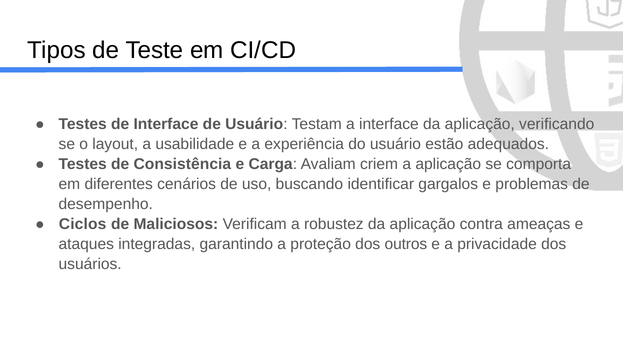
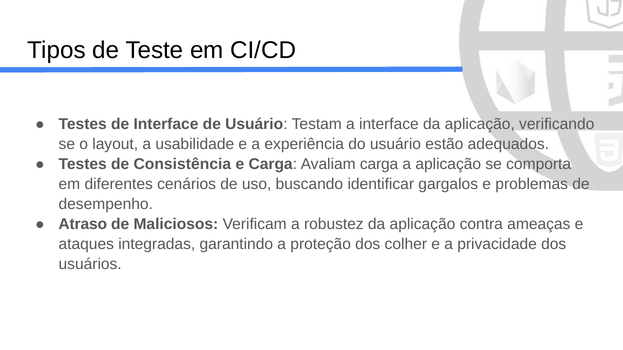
Avaliam criem: criem -> carga
Ciclos: Ciclos -> Atraso
outros: outros -> colher
